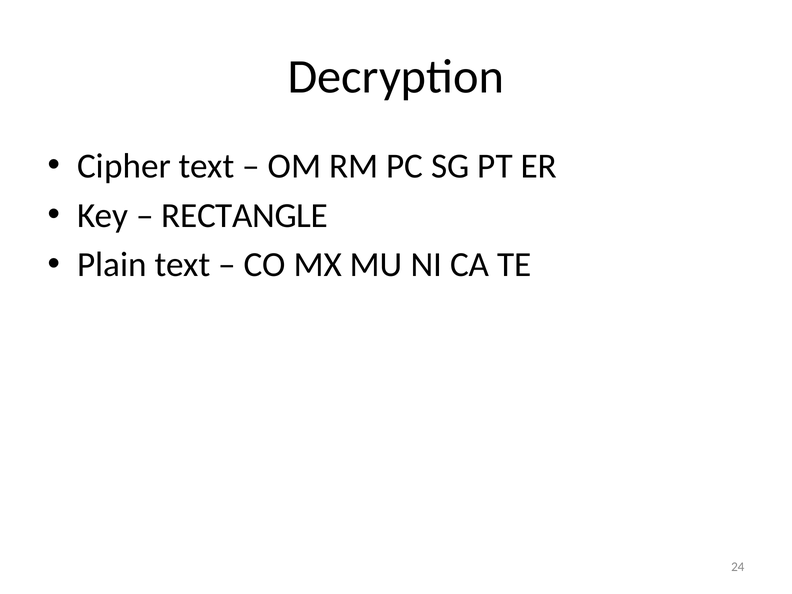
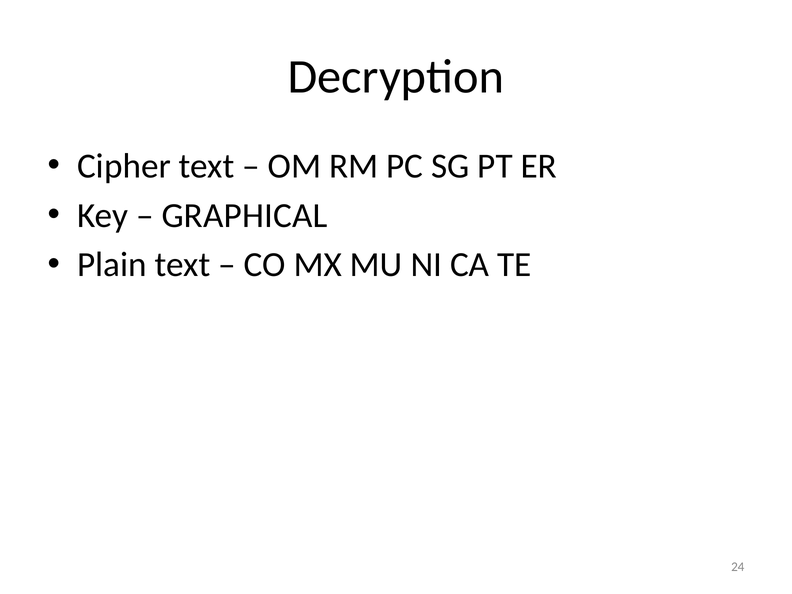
RECTANGLE: RECTANGLE -> GRAPHICAL
